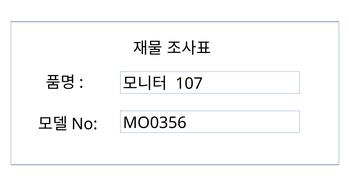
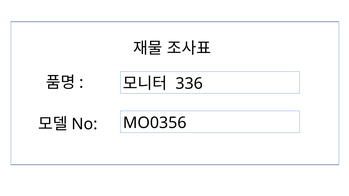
107: 107 -> 336
